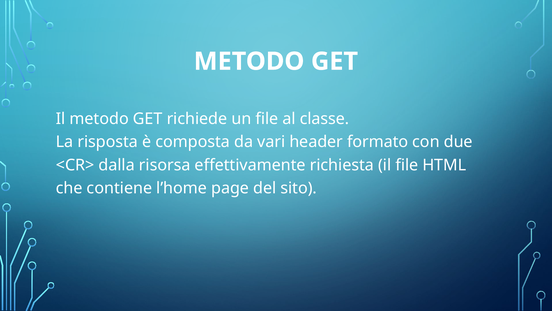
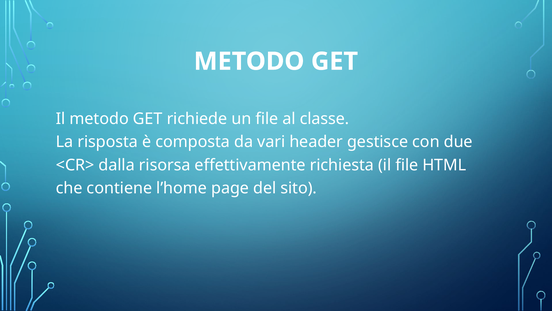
formato: formato -> gestisce
